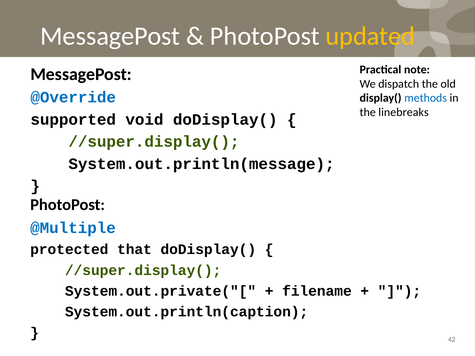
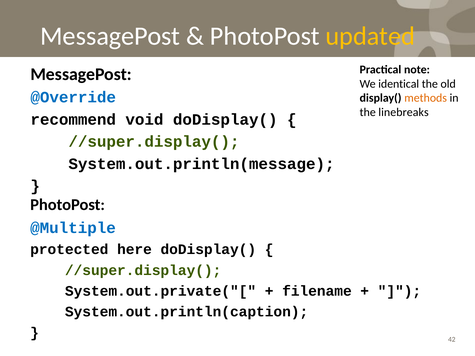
dispatch: dispatch -> identical
methods colour: blue -> orange
supported: supported -> recommend
that: that -> here
